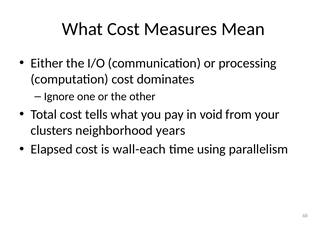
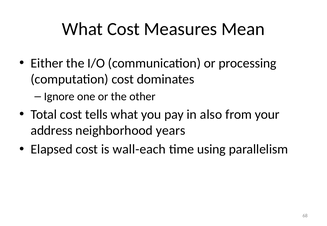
void: void -> also
clusters: clusters -> address
